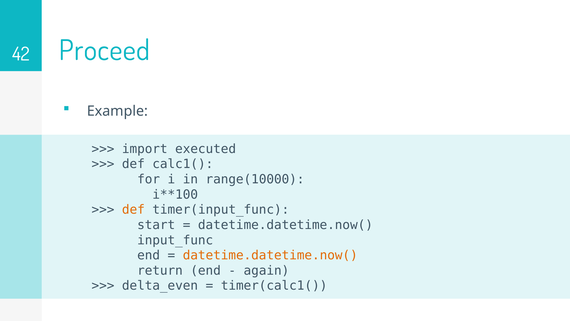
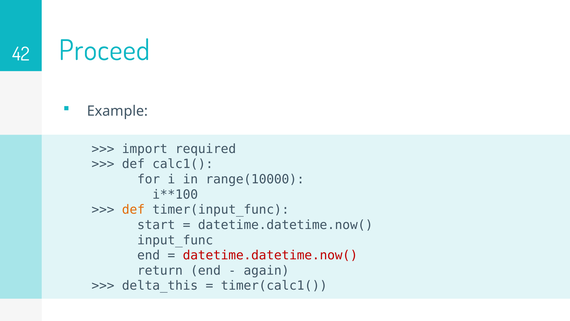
executed: executed -> required
datetime.datetime.now( at (270, 255) colour: orange -> red
delta_even: delta_even -> delta_this
